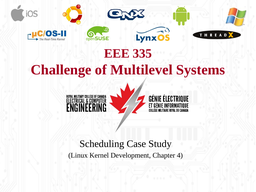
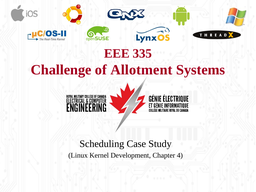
Multilevel: Multilevel -> Allotment
